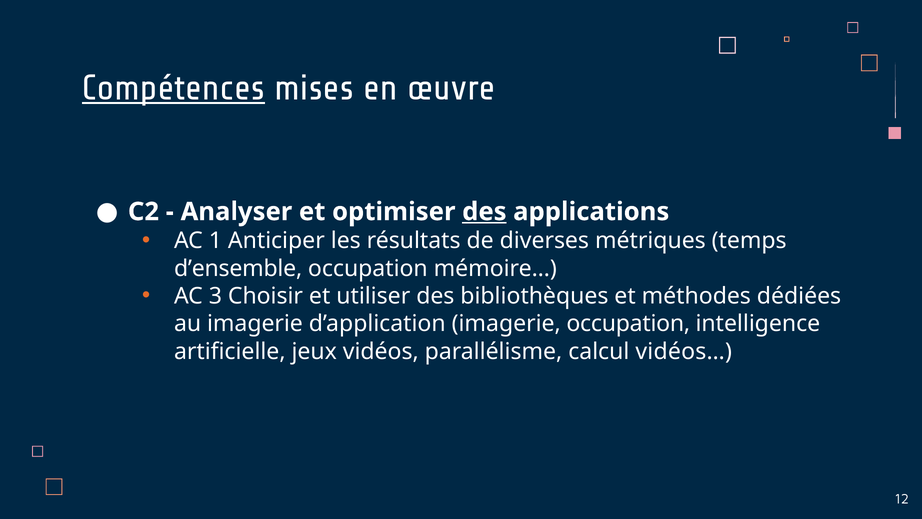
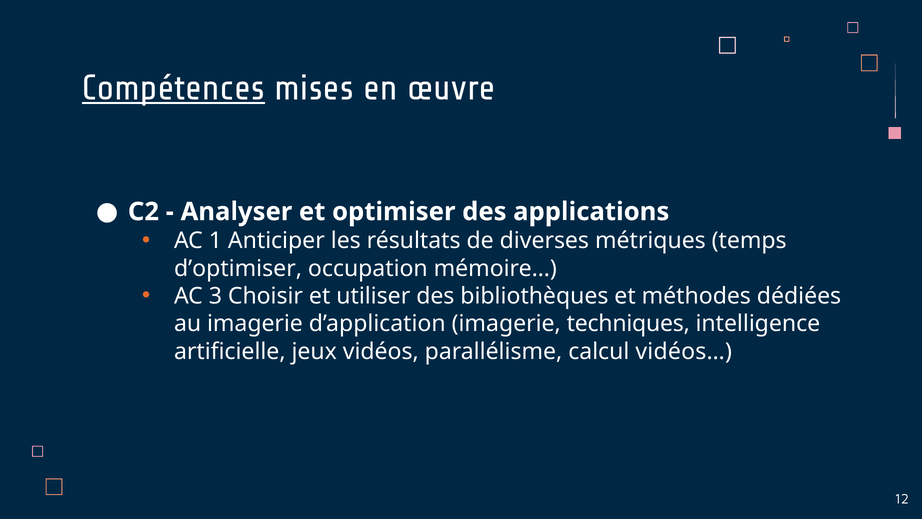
des at (484, 212) underline: present -> none
d’ensemble: d’ensemble -> d’optimiser
imagerie occupation: occupation -> techniques
